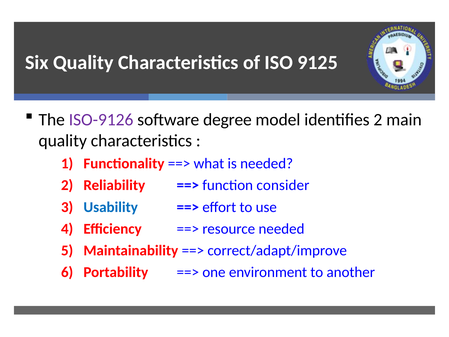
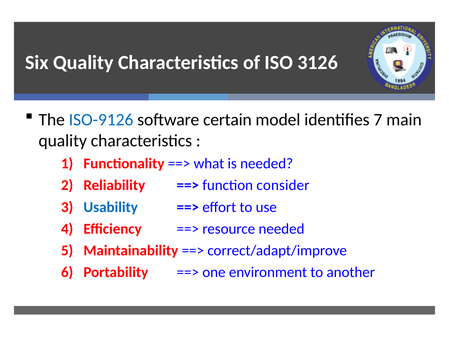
9125: 9125 -> 3126
ISO-9126 colour: purple -> blue
degree: degree -> certain
identifies 2: 2 -> 7
